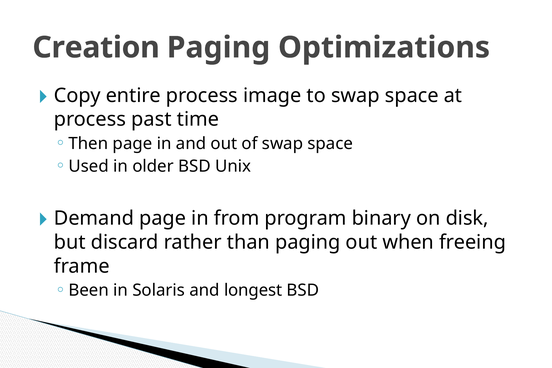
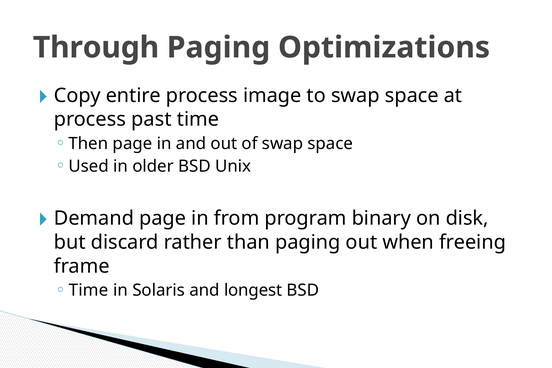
Creation: Creation -> Through
Been at (89, 290): Been -> Time
